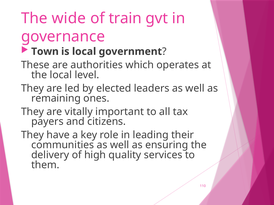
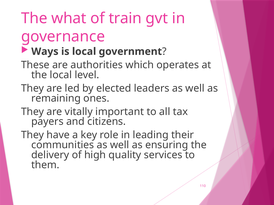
wide: wide -> what
Town: Town -> Ways
